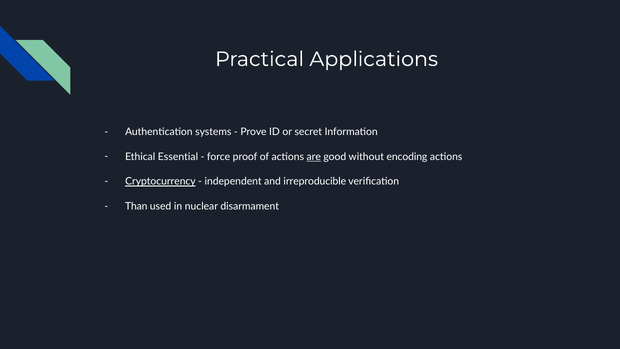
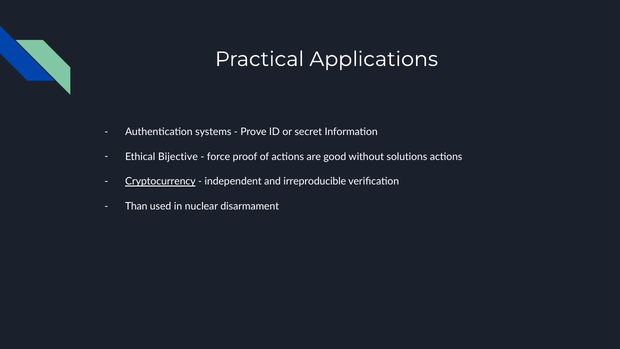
Essential: Essential -> Bijective
are underline: present -> none
encoding: encoding -> solutions
